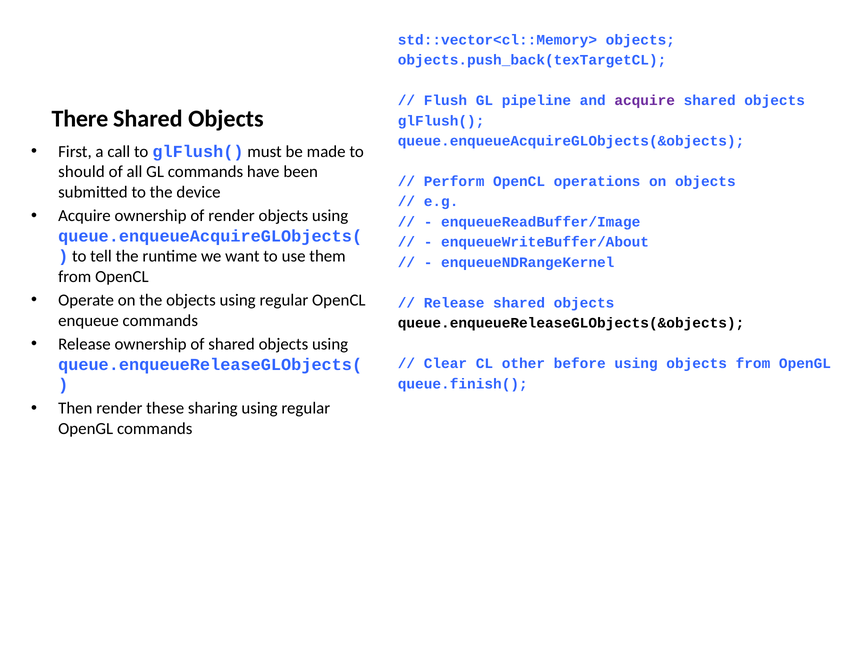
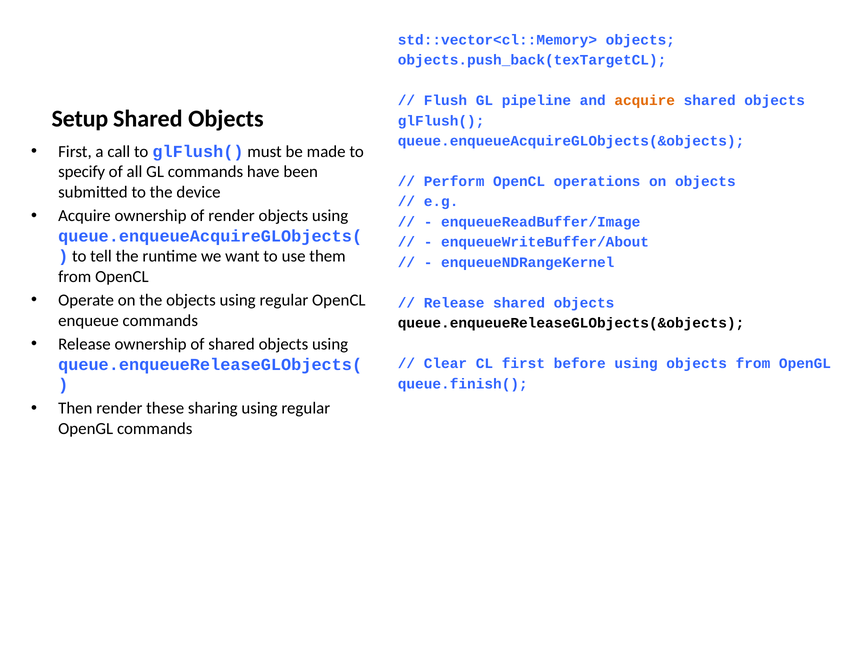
acquire at (645, 101) colour: purple -> orange
There: There -> Setup
should: should -> specify
CL other: other -> first
